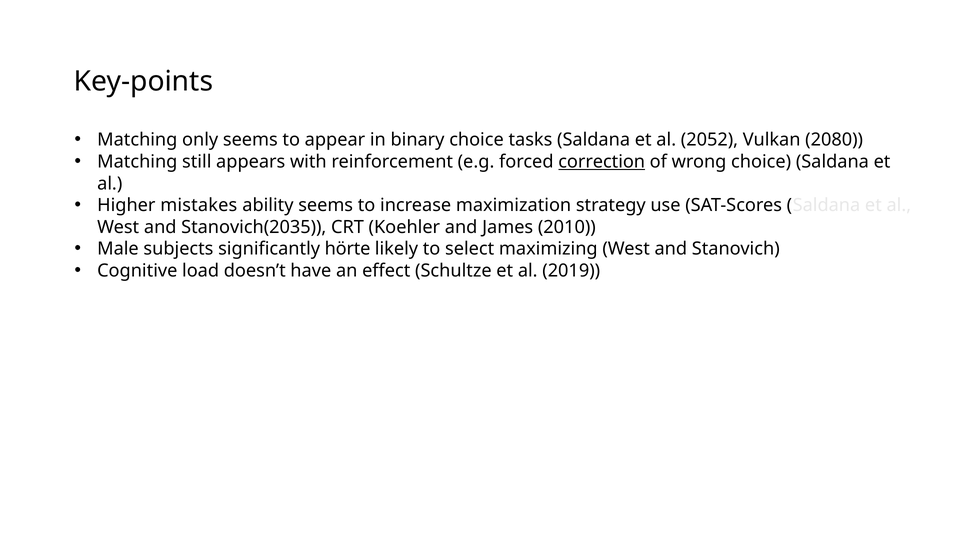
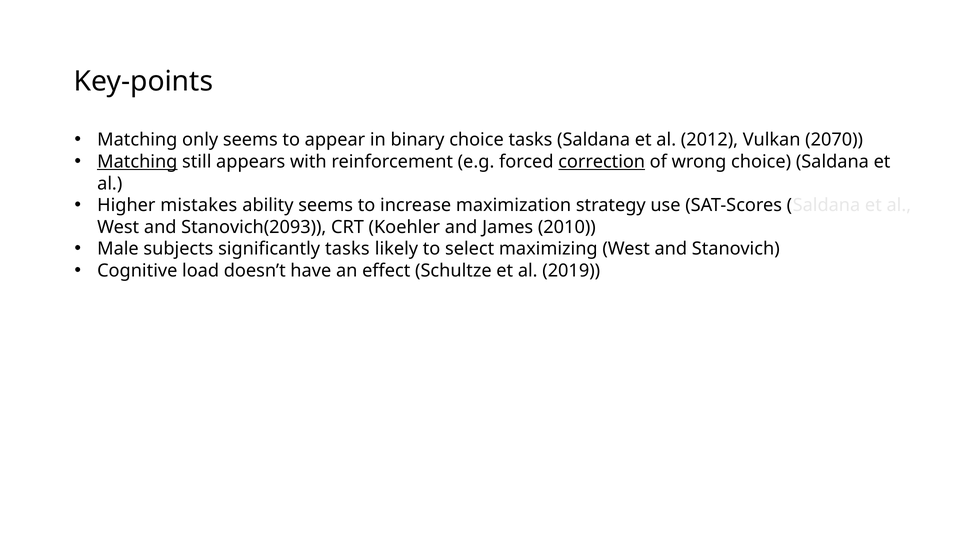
2052: 2052 -> 2012
2080: 2080 -> 2070
Matching at (137, 162) underline: none -> present
Stanovich(2035: Stanovich(2035 -> Stanovich(2093
significantly hörte: hörte -> tasks
